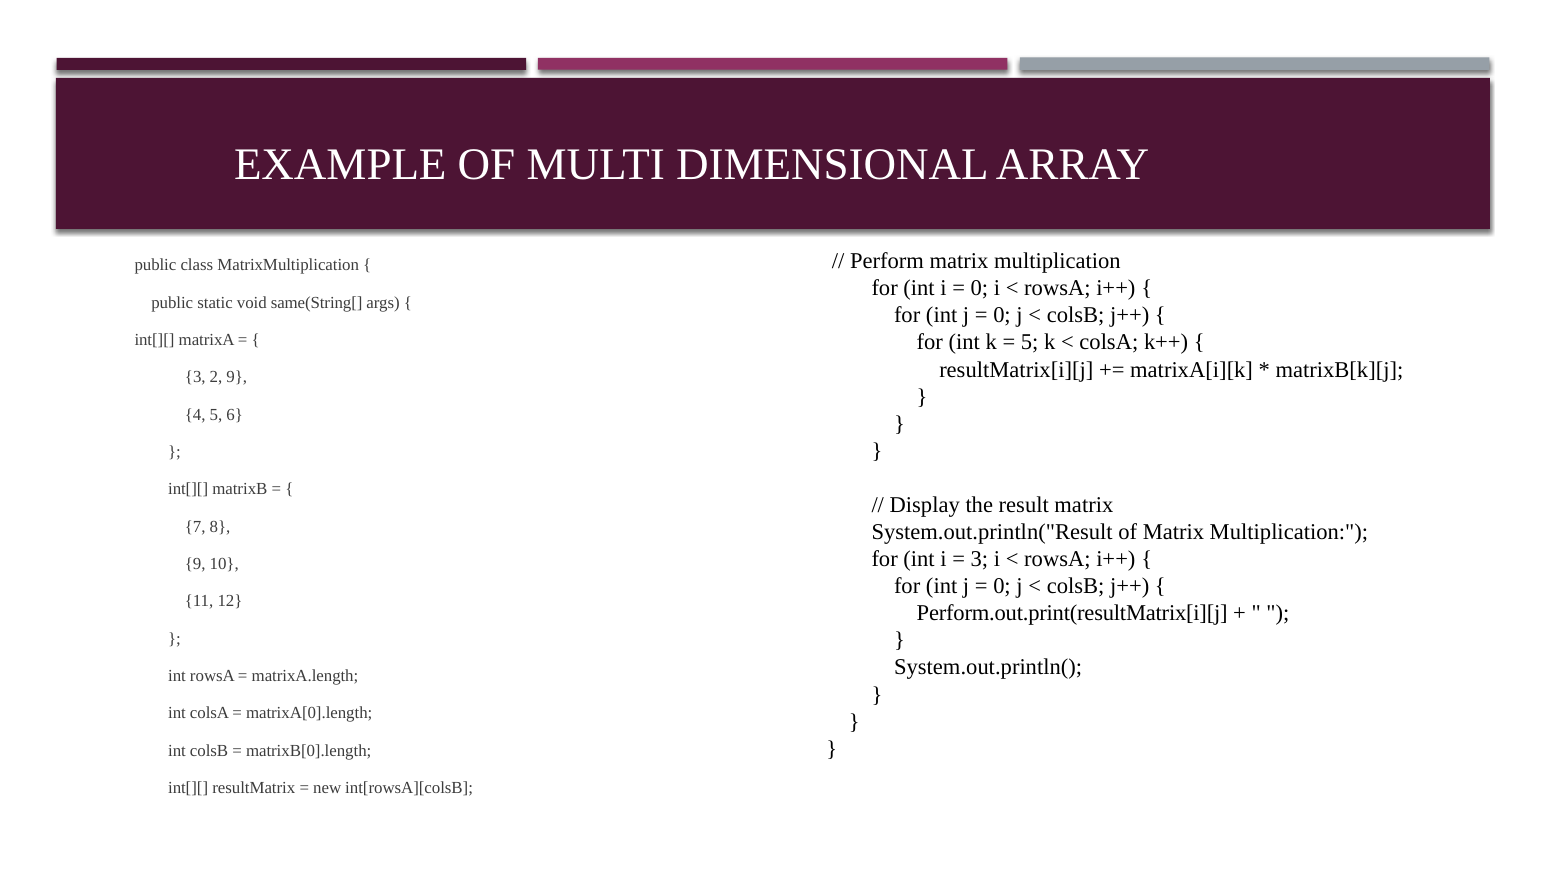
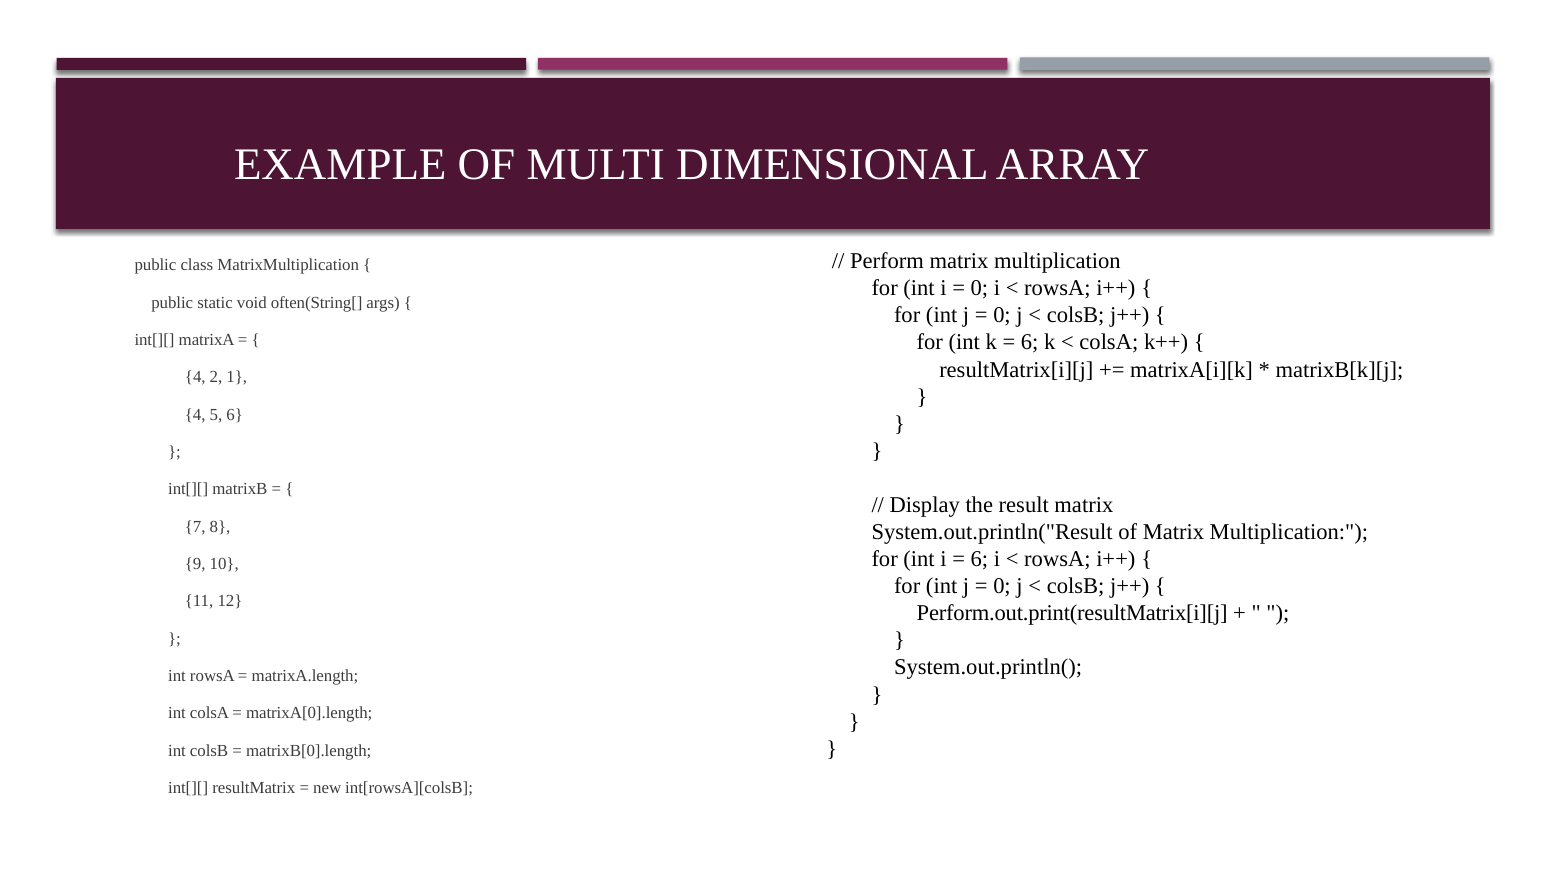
same(String[: same(String[ -> often(String[
5 at (1030, 342): 5 -> 6
3 at (195, 377): 3 -> 4
2 9: 9 -> 1
3 at (979, 559): 3 -> 6
